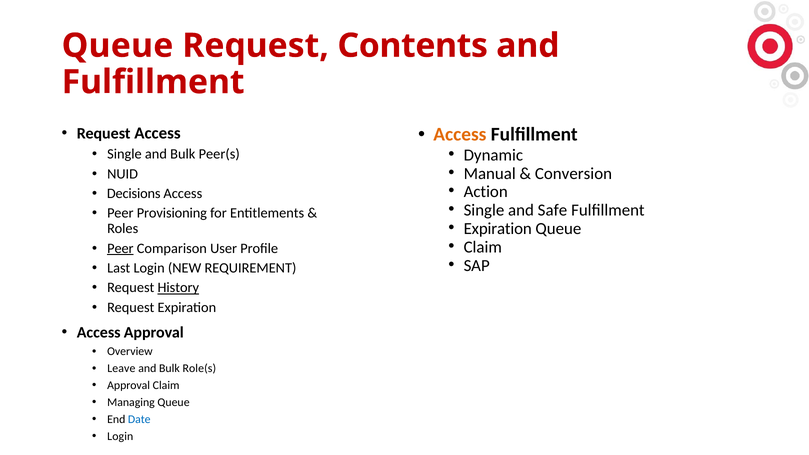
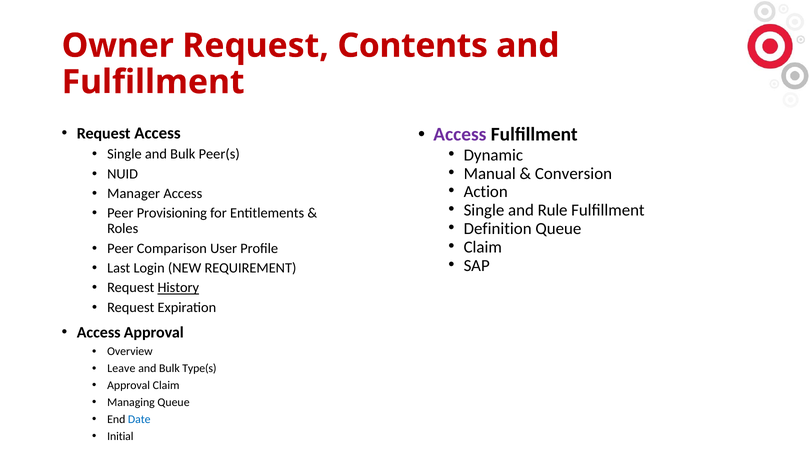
Queue at (118, 46): Queue -> Owner
Access at (460, 135) colour: orange -> purple
Decisions: Decisions -> Manager
Safe: Safe -> Rule
Expiration at (498, 229): Expiration -> Definition
Peer at (120, 248) underline: present -> none
Role(s: Role(s -> Type(s
Login at (120, 436): Login -> Initial
